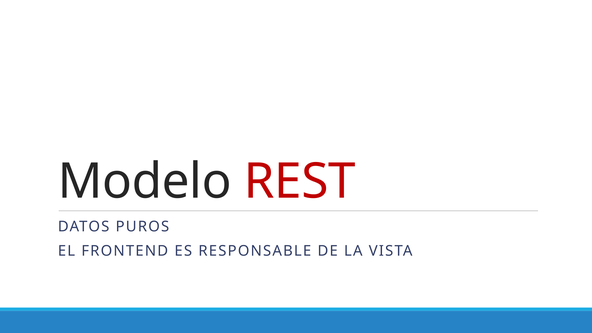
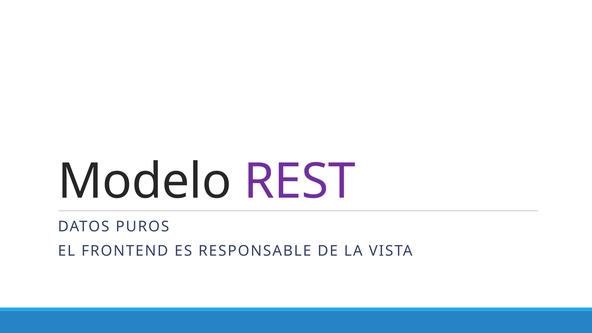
REST colour: red -> purple
